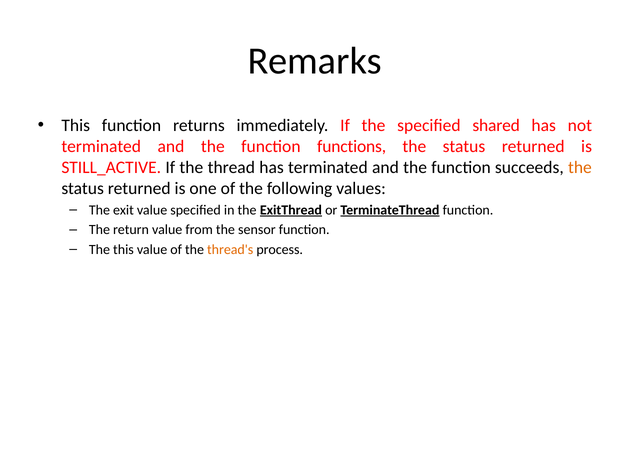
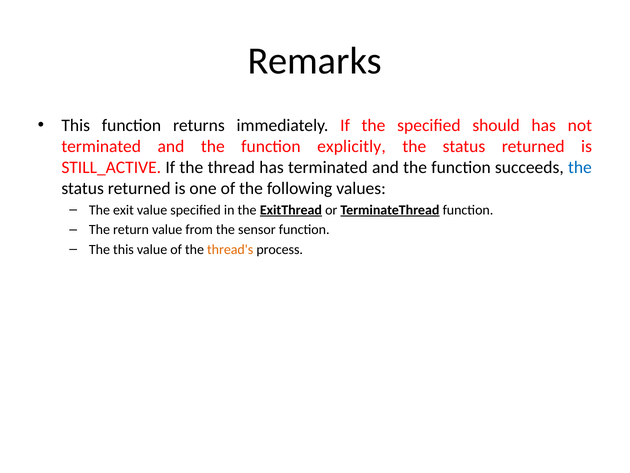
shared: shared -> should
functions: functions -> explicitly
the at (580, 167) colour: orange -> blue
